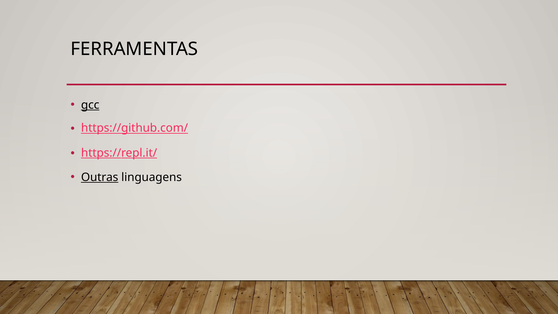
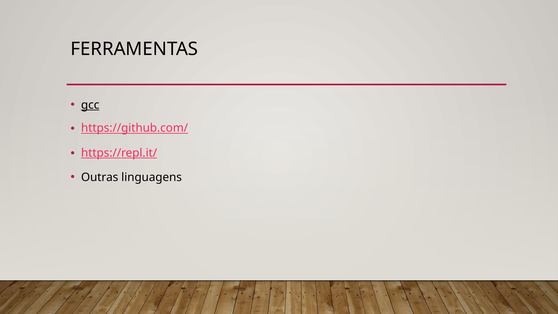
Outras underline: present -> none
